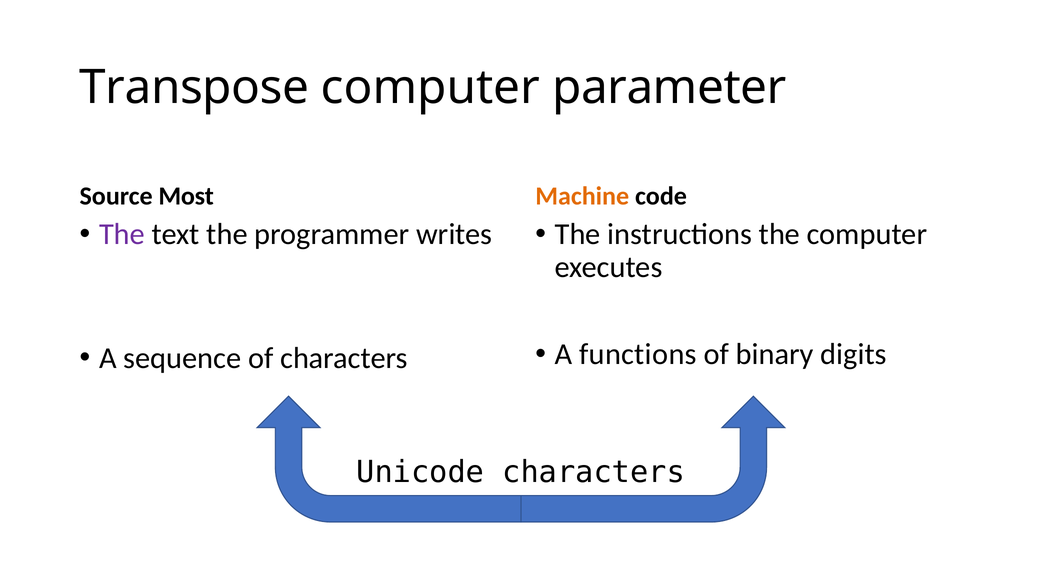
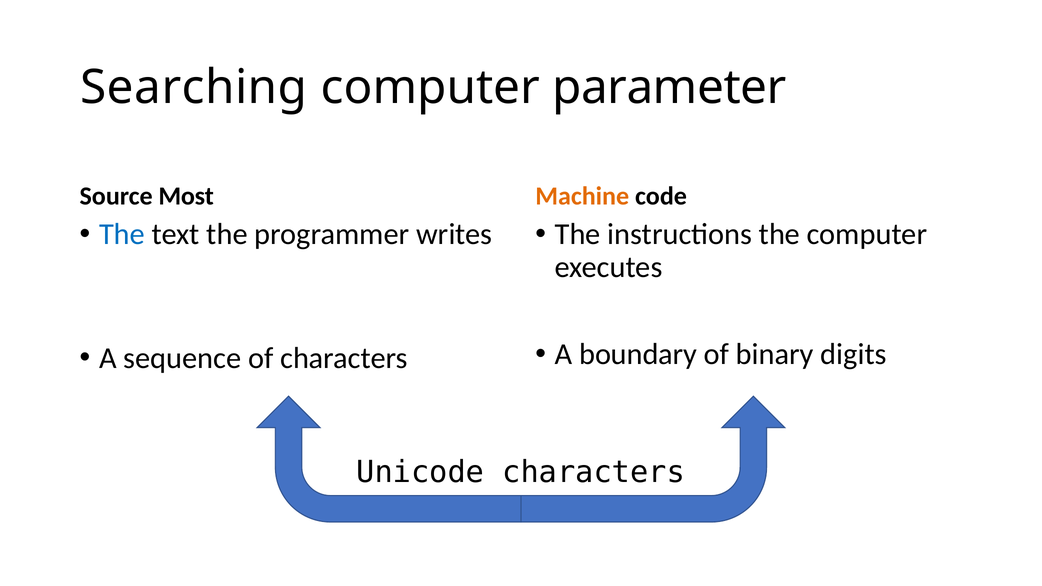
Transpose: Transpose -> Searching
The at (122, 234) colour: purple -> blue
functions: functions -> boundary
